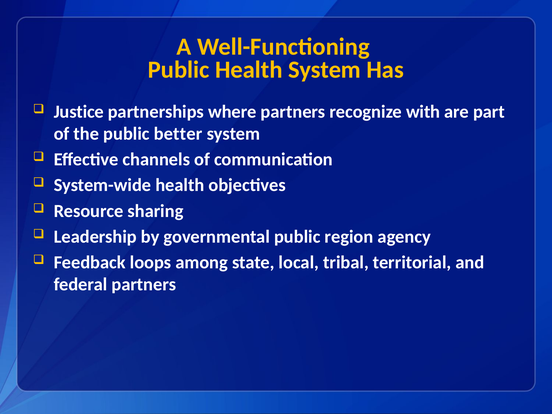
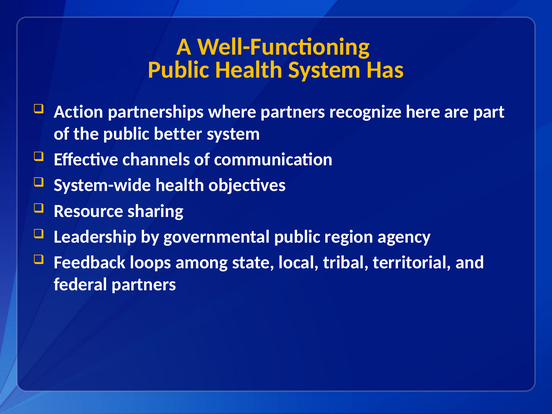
Justice: Justice -> Action
with: with -> here
